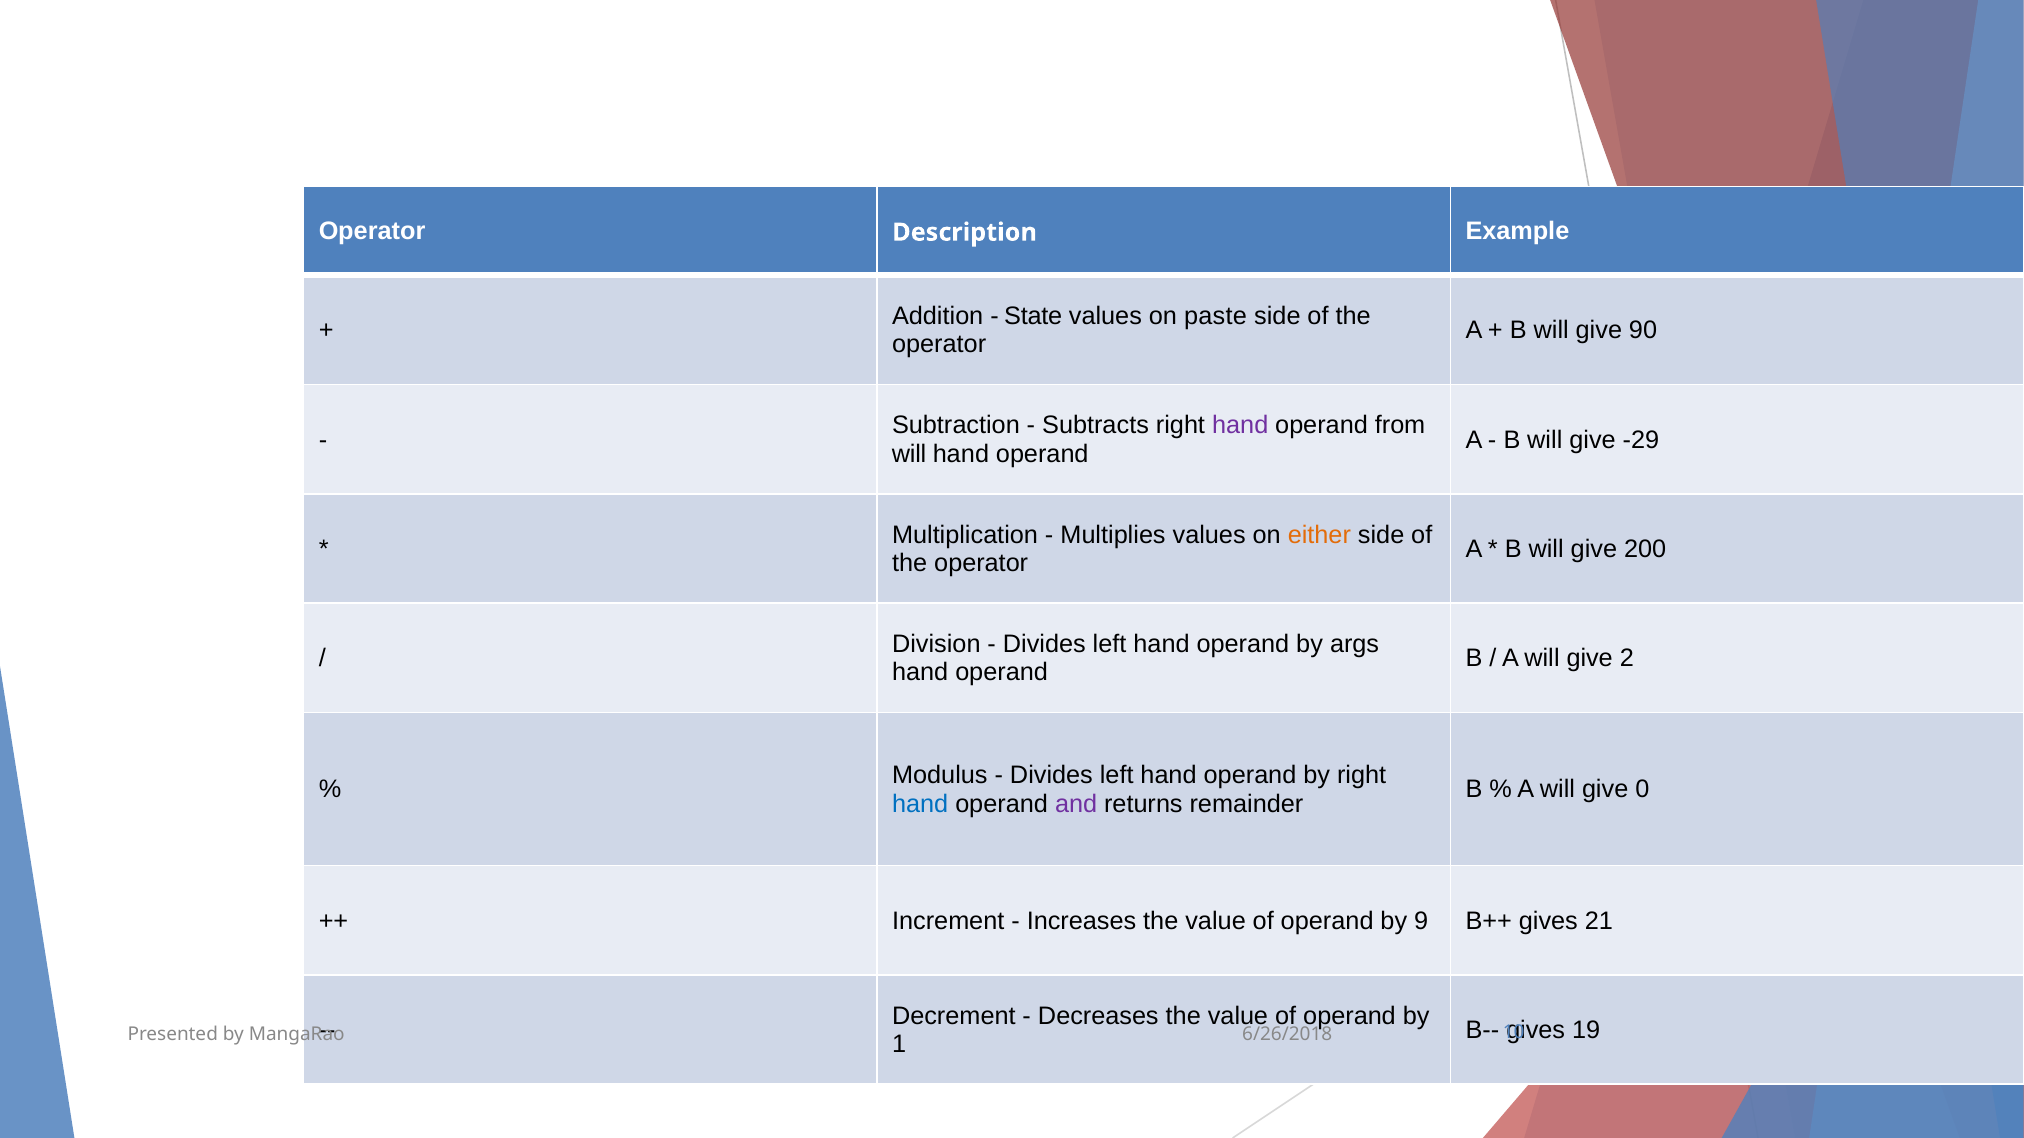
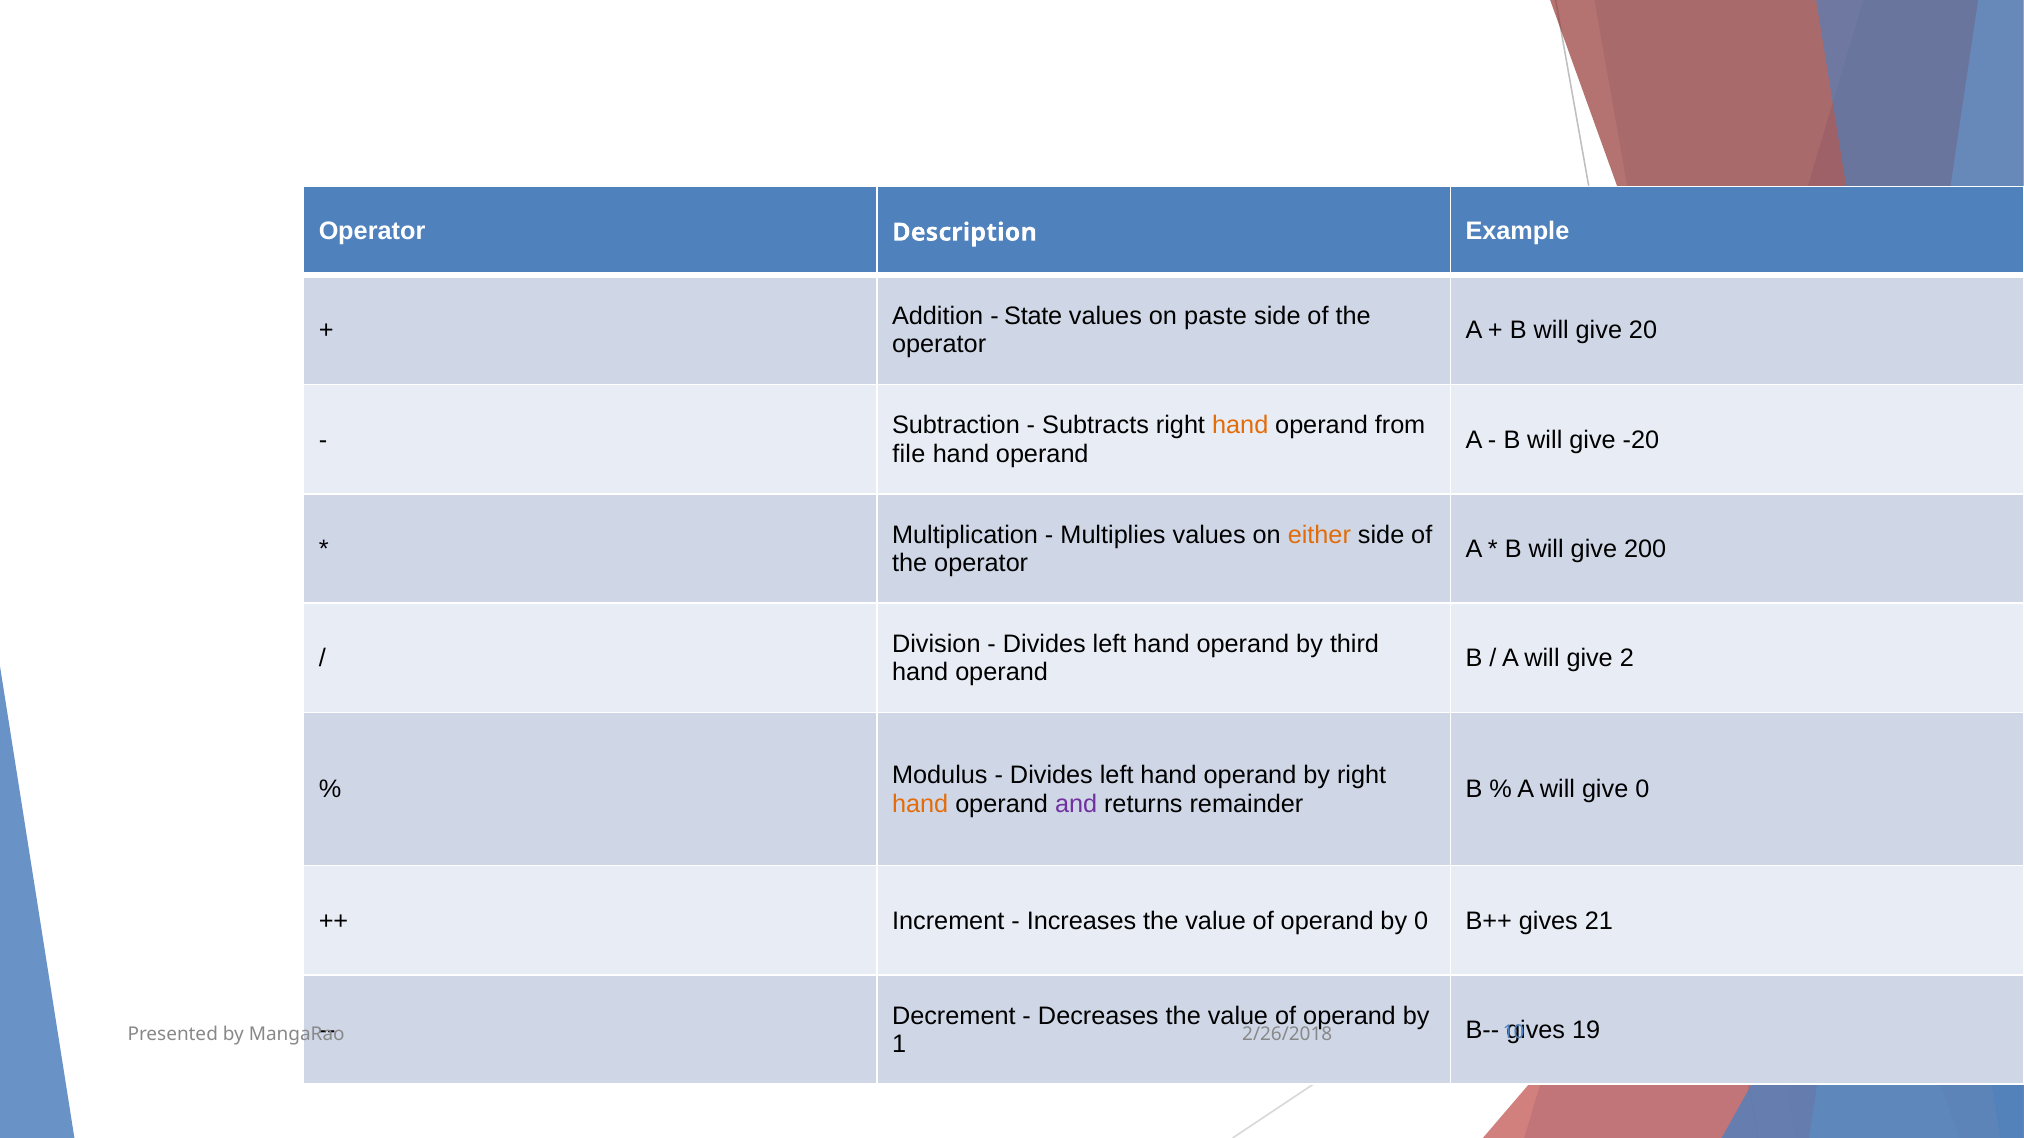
90: 90 -> 20
hand at (1240, 426) colour: purple -> orange
-29: -29 -> -20
will at (909, 454): will -> file
args: args -> third
hand at (920, 804) colour: blue -> orange
by 9: 9 -> 0
6/26/2018: 6/26/2018 -> 2/26/2018
